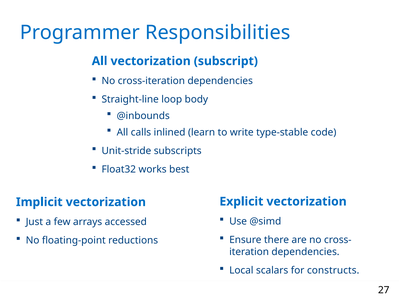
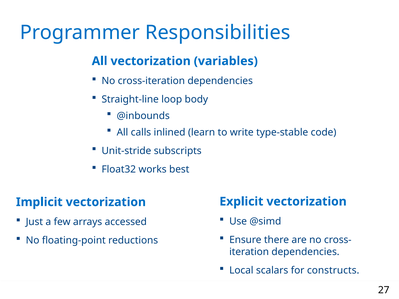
subscript: subscript -> variables
